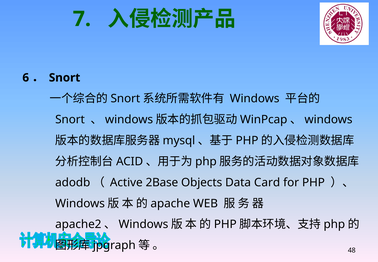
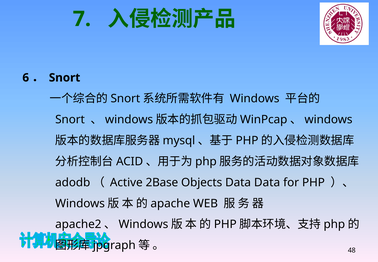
Data Card: Card -> Data
